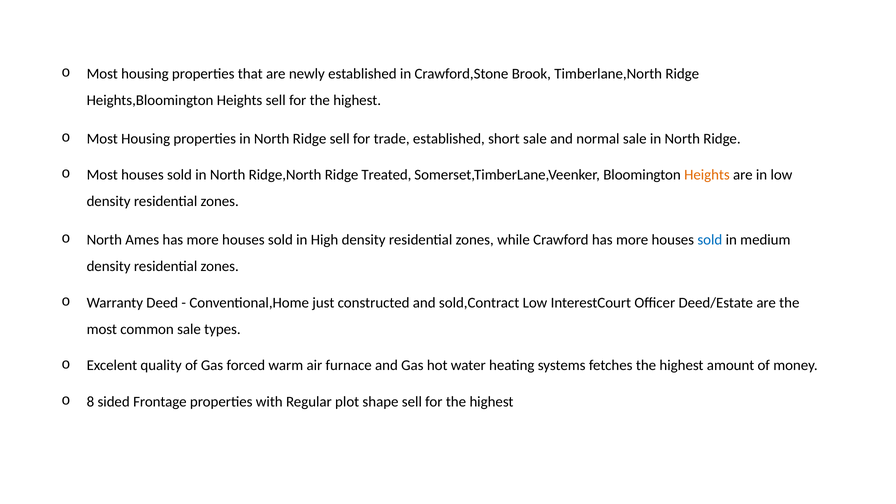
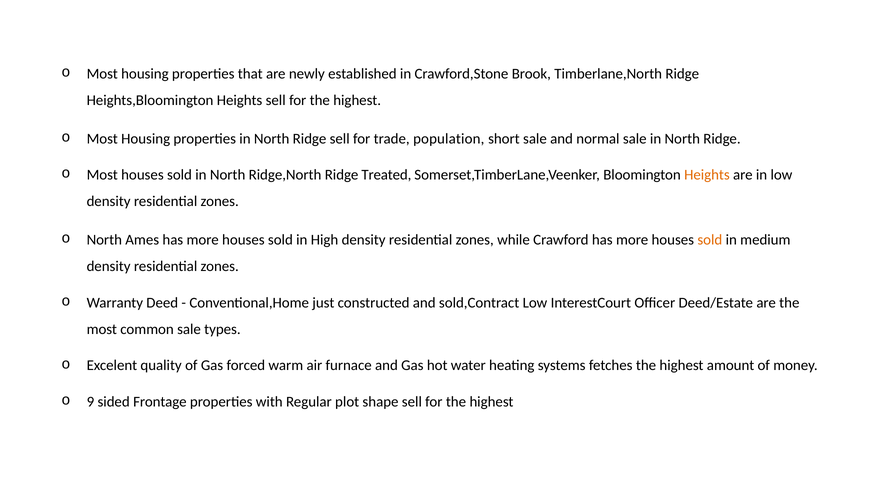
trade established: established -> population
sold at (710, 240) colour: blue -> orange
8: 8 -> 9
